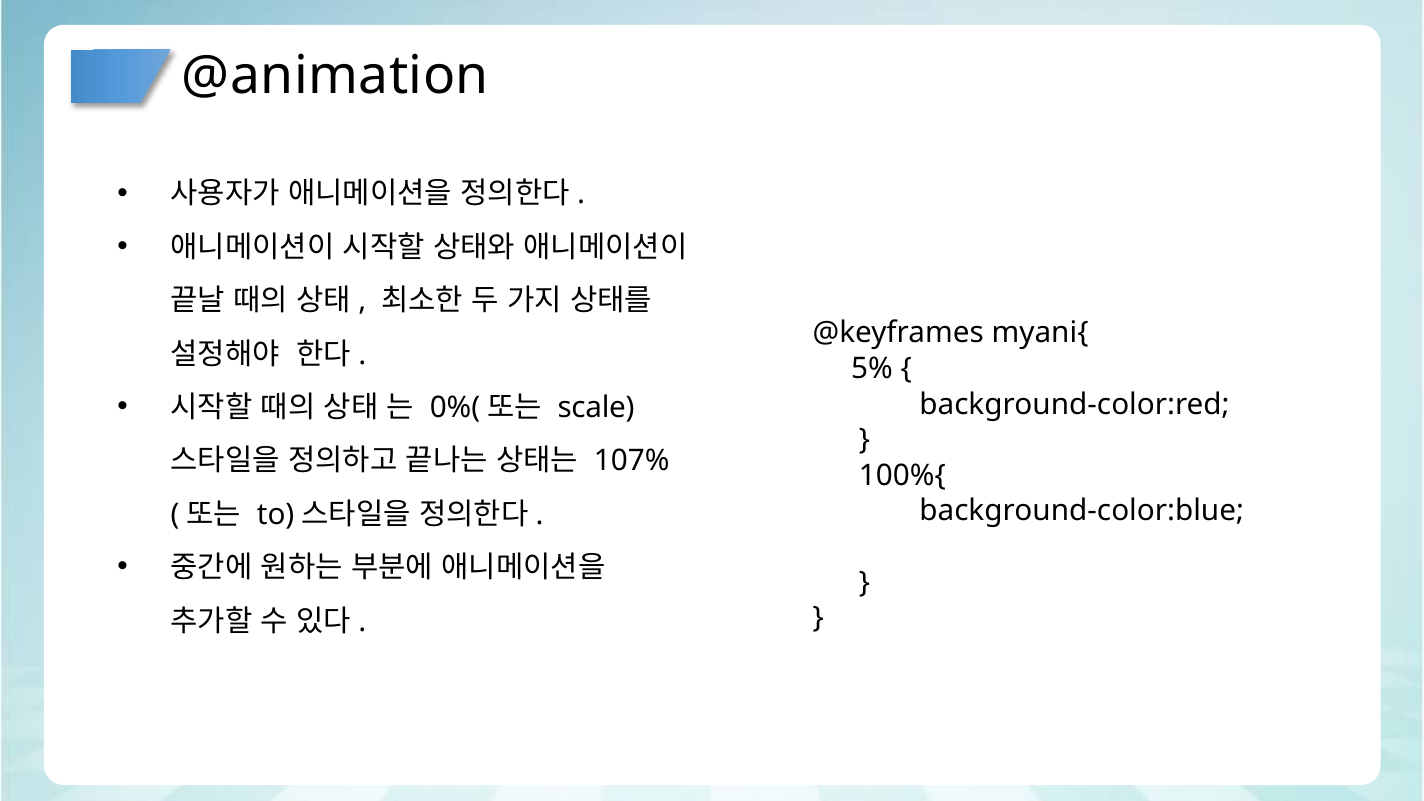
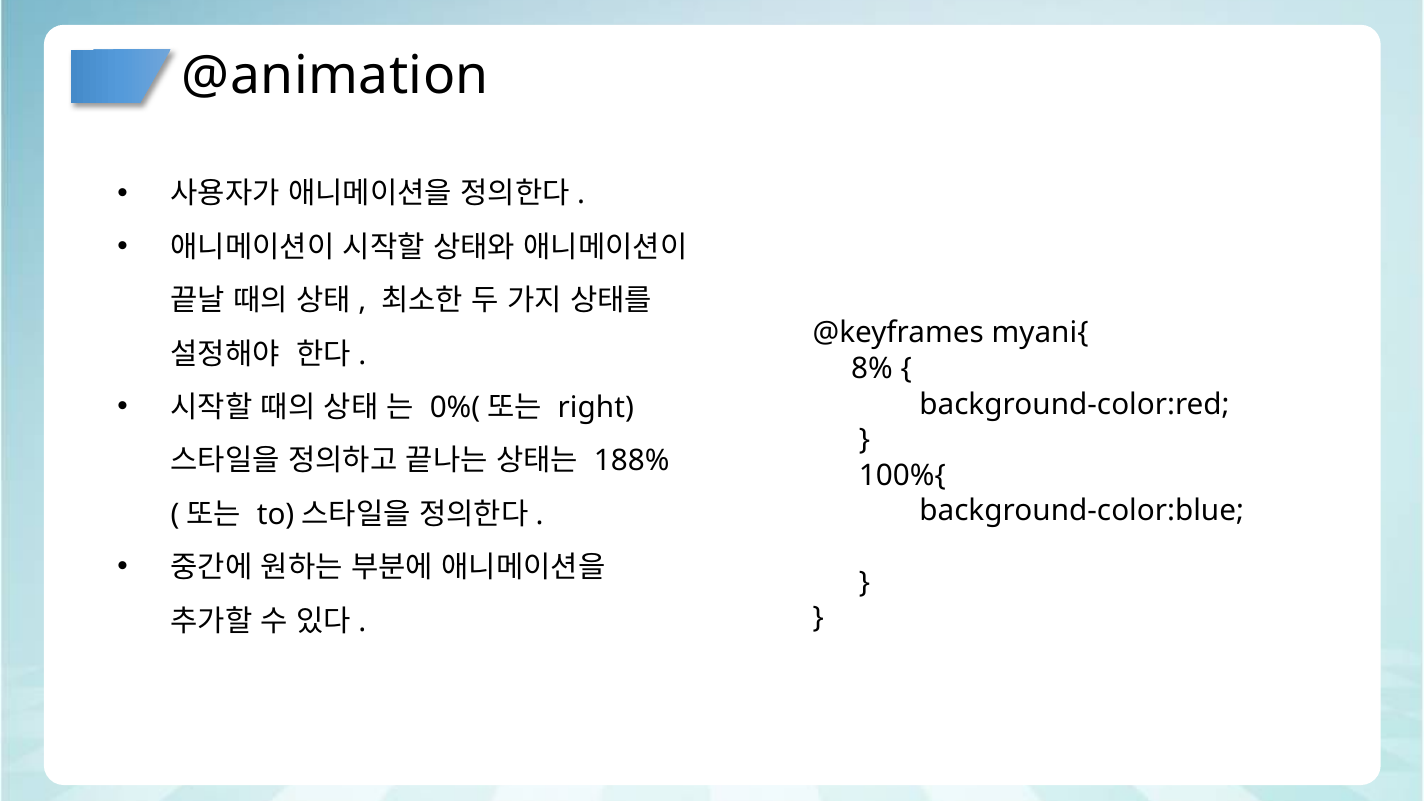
5%: 5% -> 8%
scale: scale -> right
107%: 107% -> 188%
